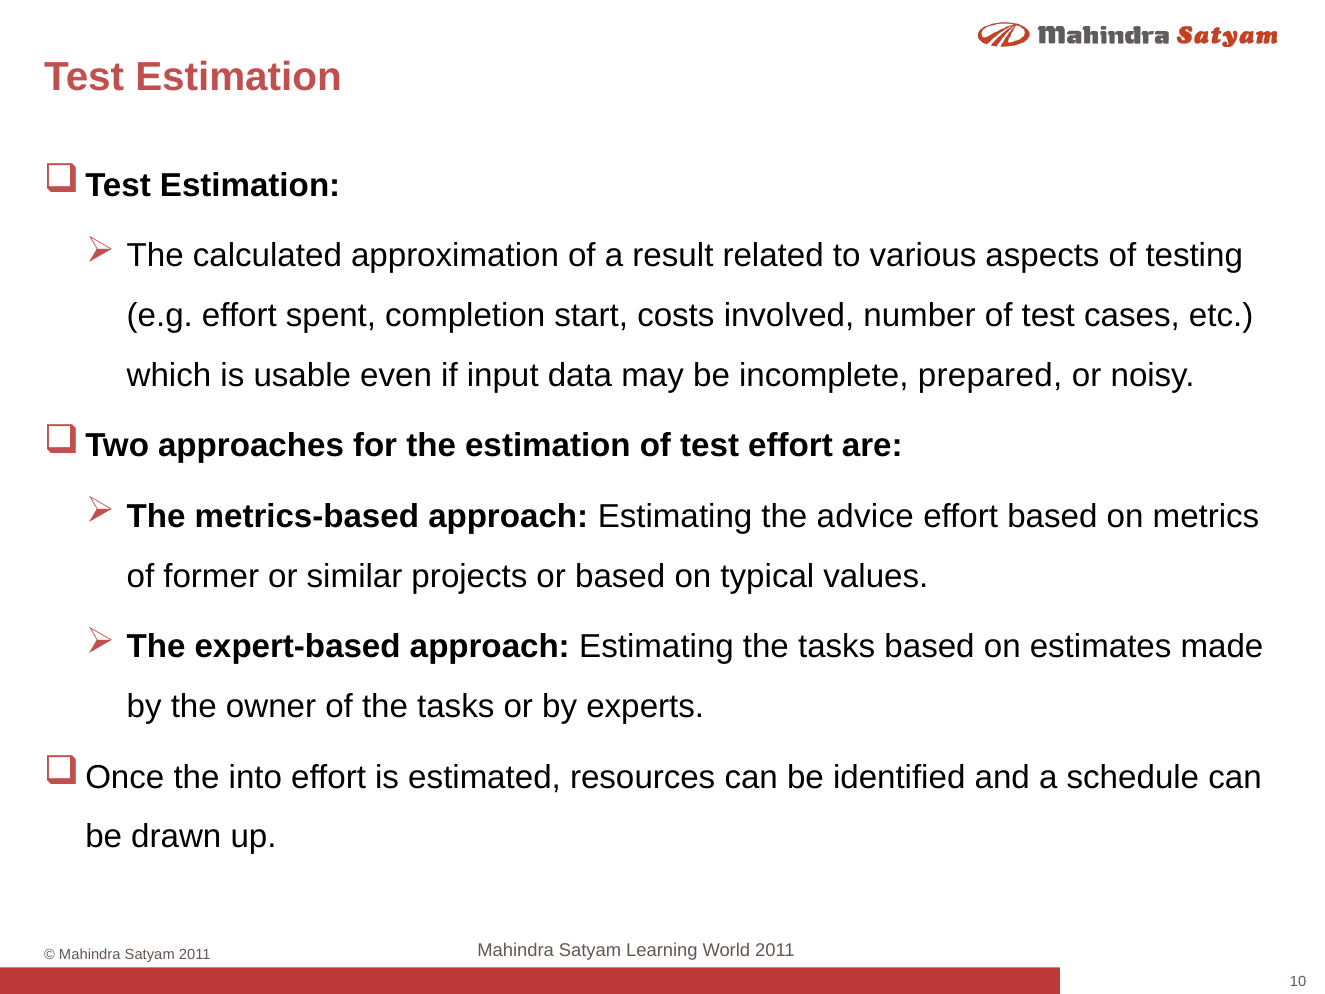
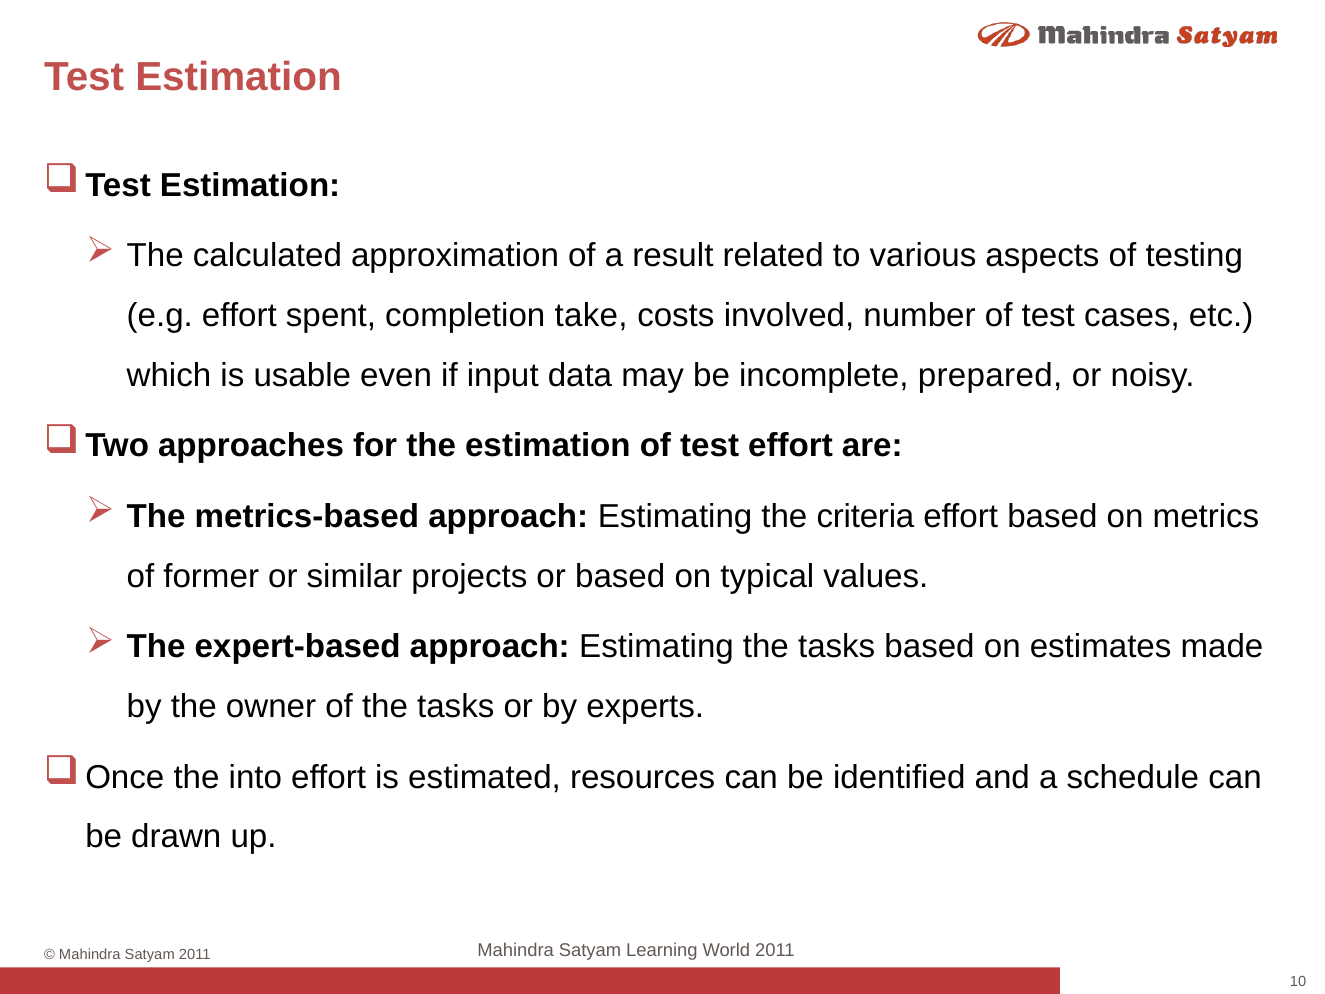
start: start -> take
advice: advice -> criteria
